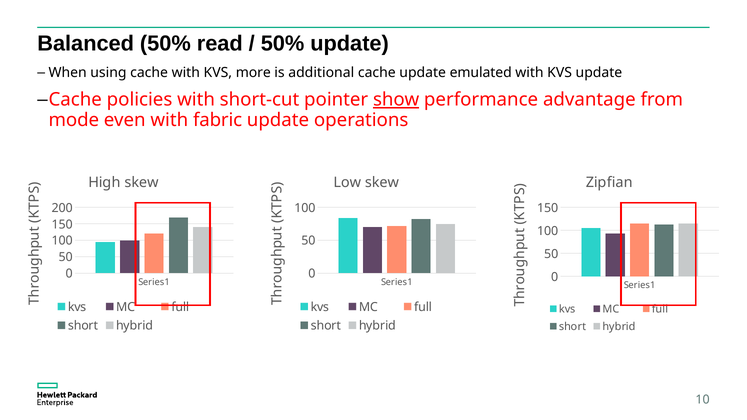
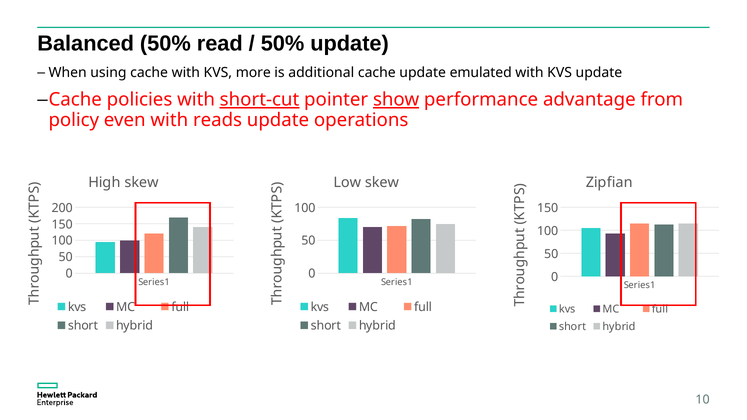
short-cut underline: none -> present
mode: mode -> policy
fabric: fabric -> reads
